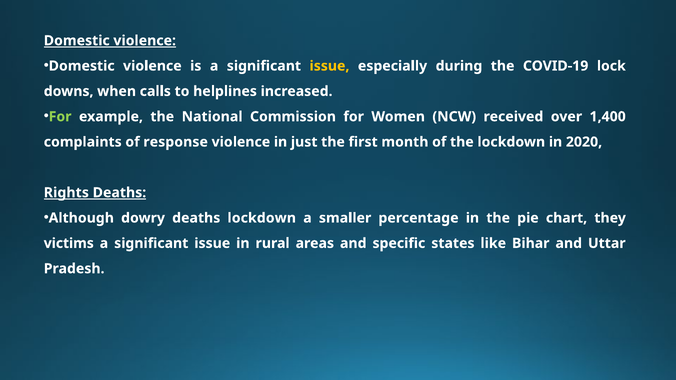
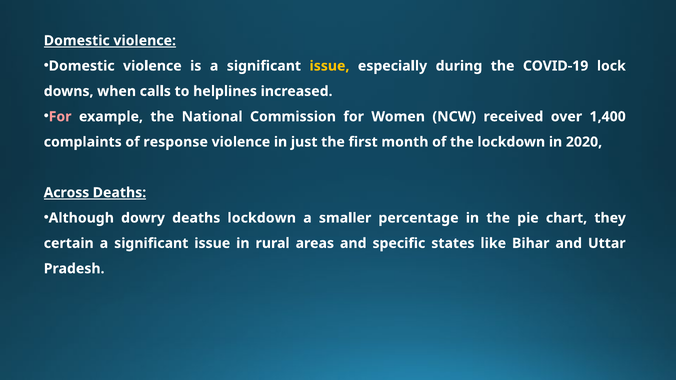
For at (60, 117) colour: light green -> pink
Rights: Rights -> Across
victims: victims -> certain
